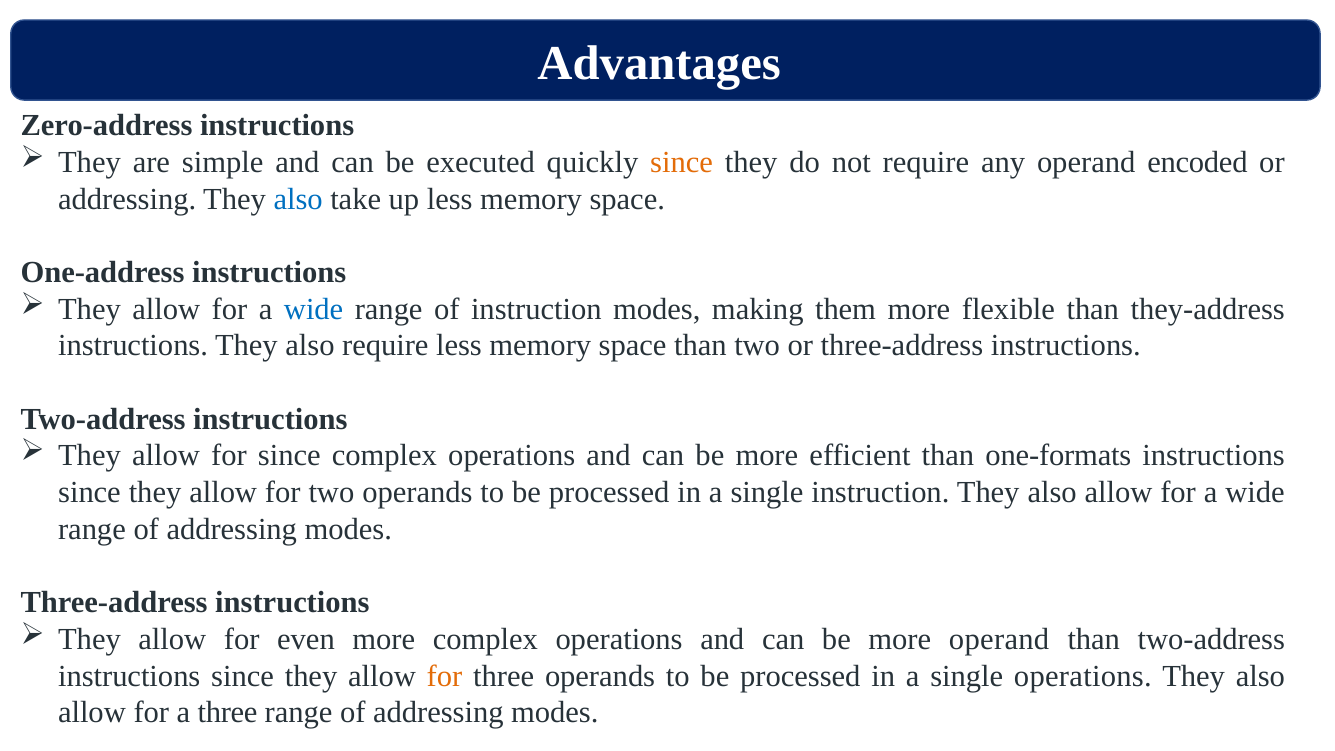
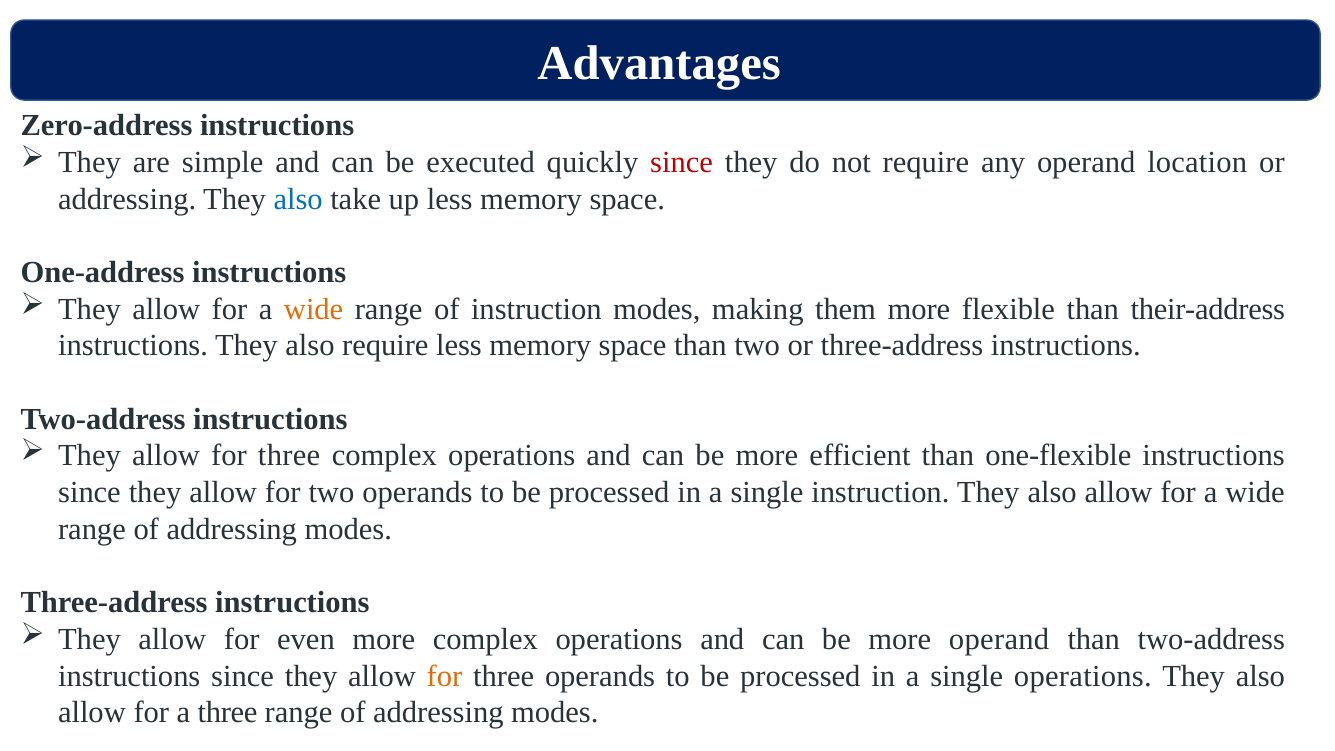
since at (682, 162) colour: orange -> red
encoded: encoded -> location
wide at (314, 309) colour: blue -> orange
they-address: they-address -> their-address
since at (289, 456): since -> three
one-formats: one-formats -> one-flexible
